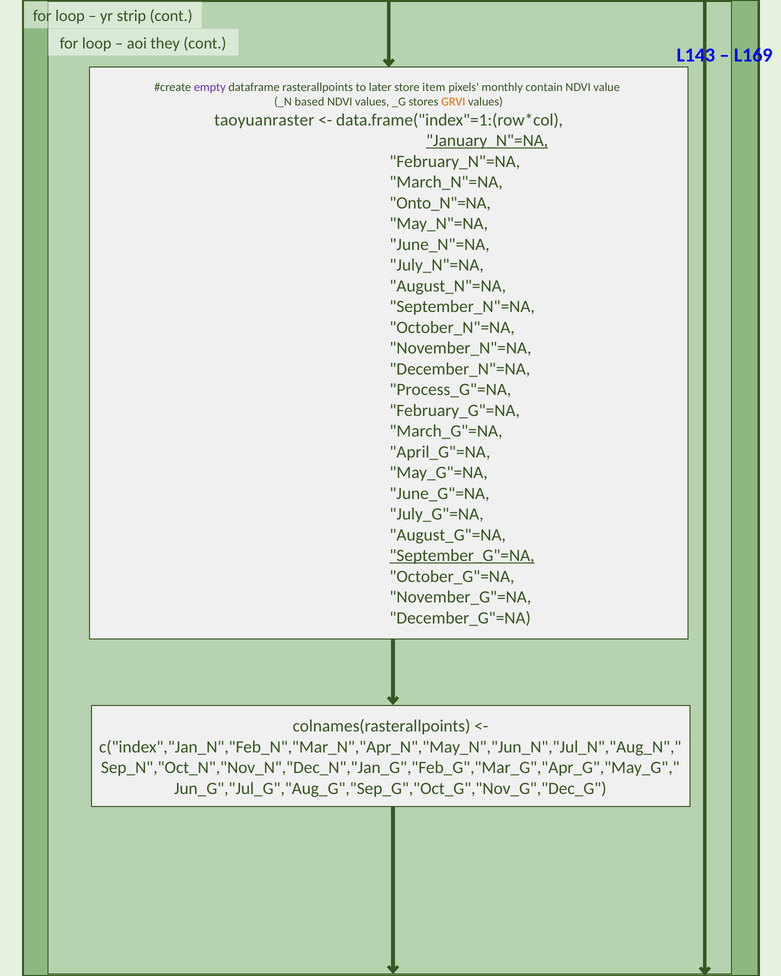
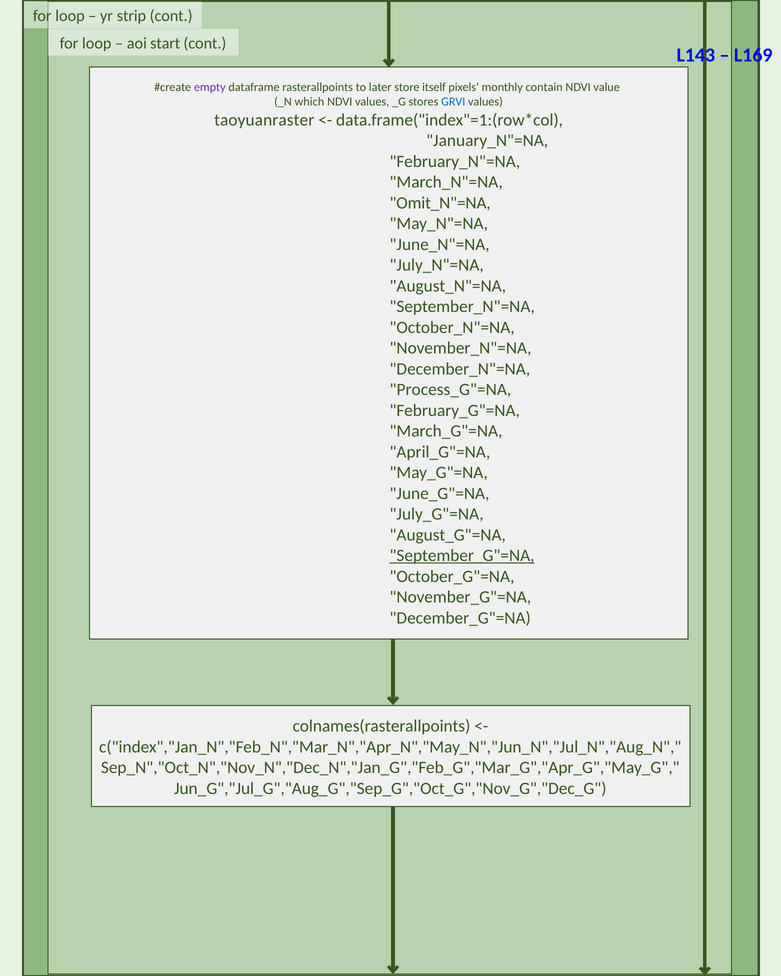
they: they -> start
item: item -> itself
based: based -> which
GRVI colour: orange -> blue
January_N"=NA underline: present -> none
Onto_N"=NA: Onto_N"=NA -> Omit_N"=NA
